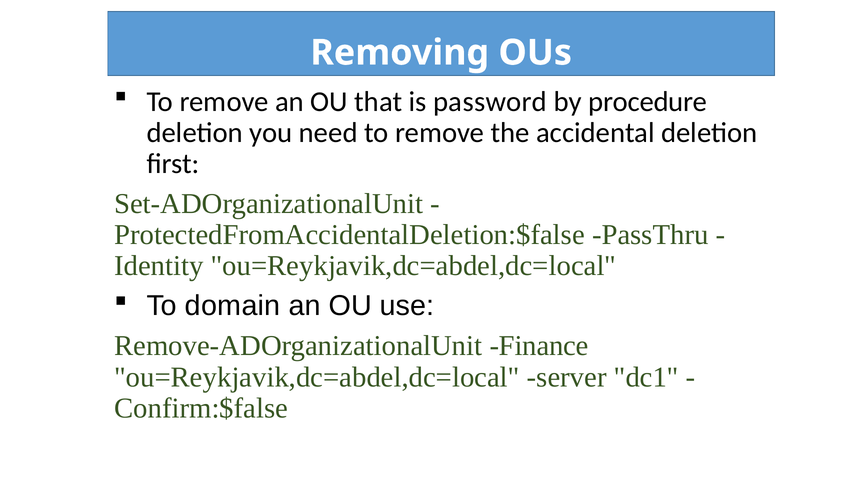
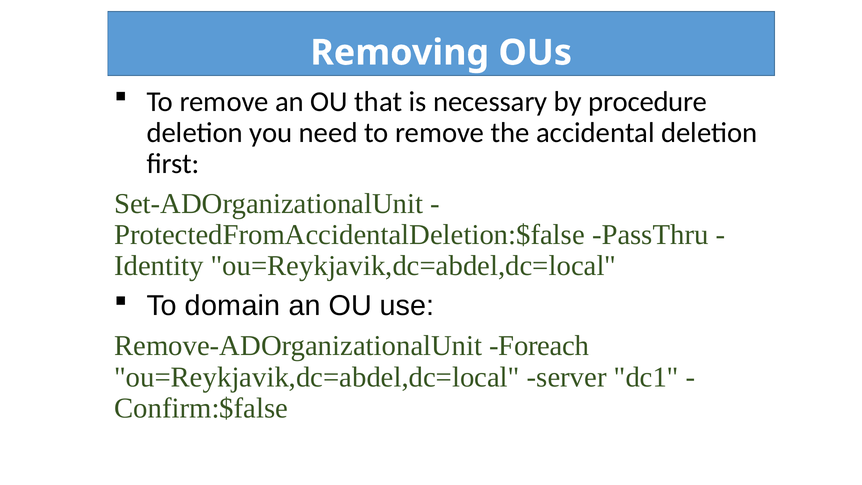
password: password -> necessary
Finance: Finance -> Foreach
